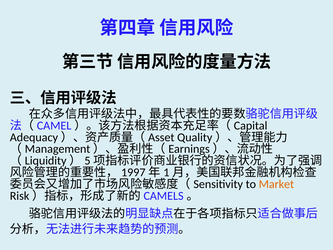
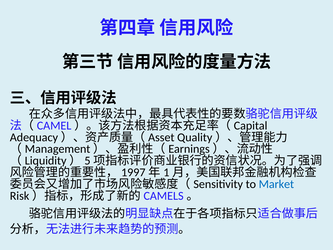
Market colour: orange -> blue
